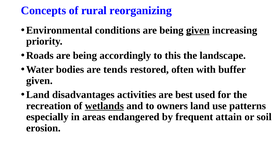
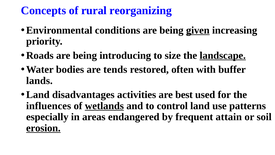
accordingly: accordingly -> introducing
this: this -> size
landscape underline: none -> present
given at (39, 80): given -> lands
recreation: recreation -> influences
owners: owners -> control
erosion underline: none -> present
